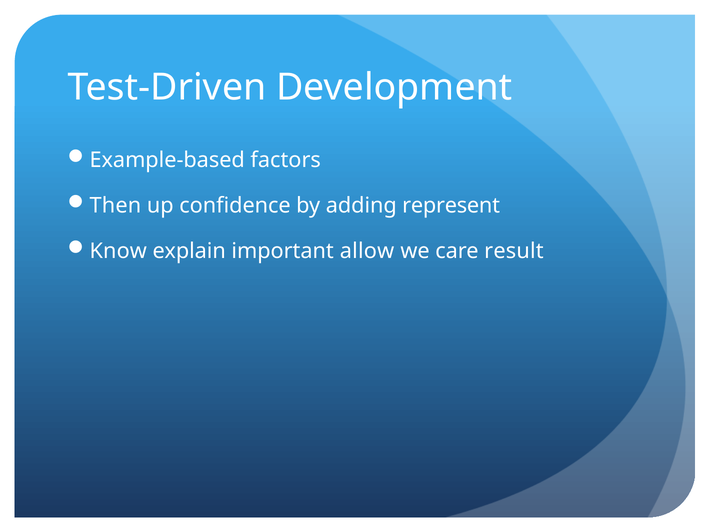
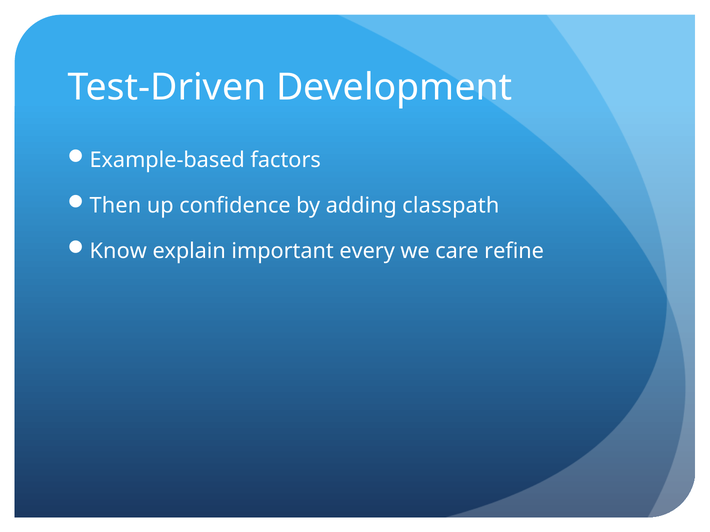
represent: represent -> classpath
allow: allow -> every
result: result -> refine
